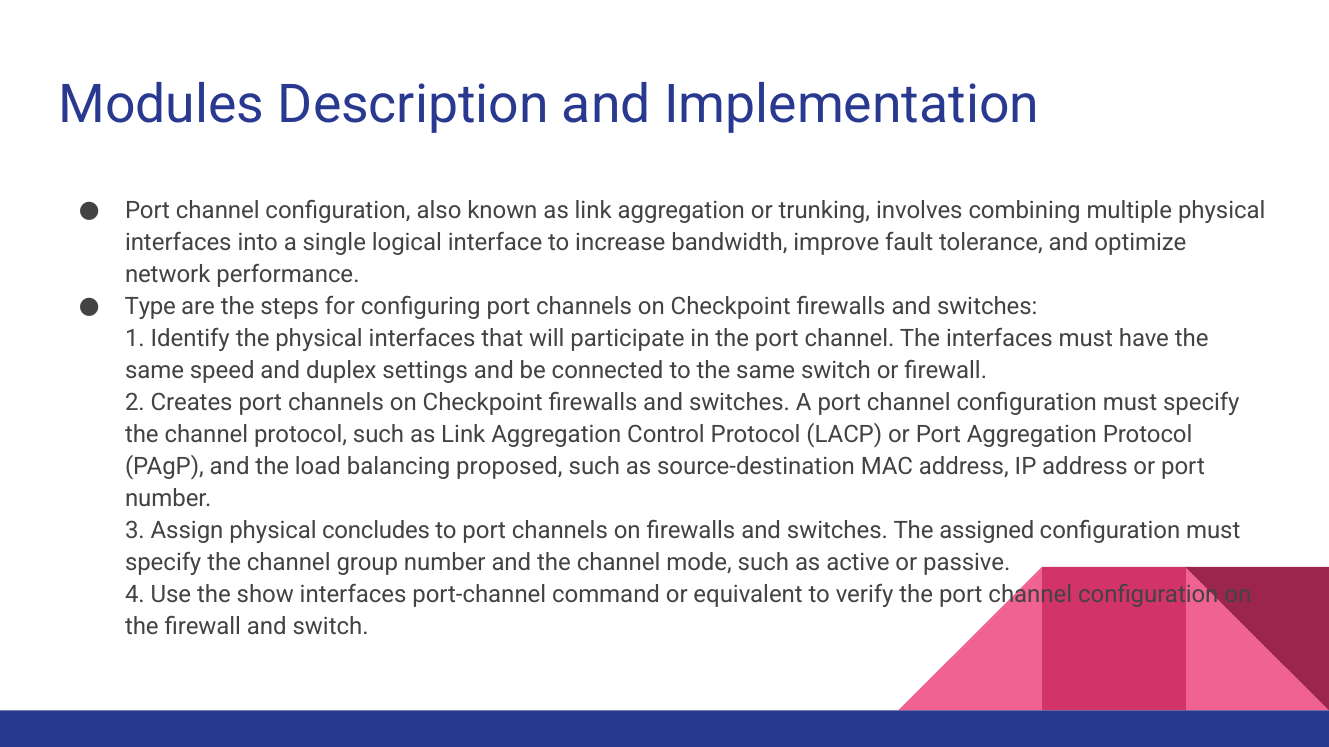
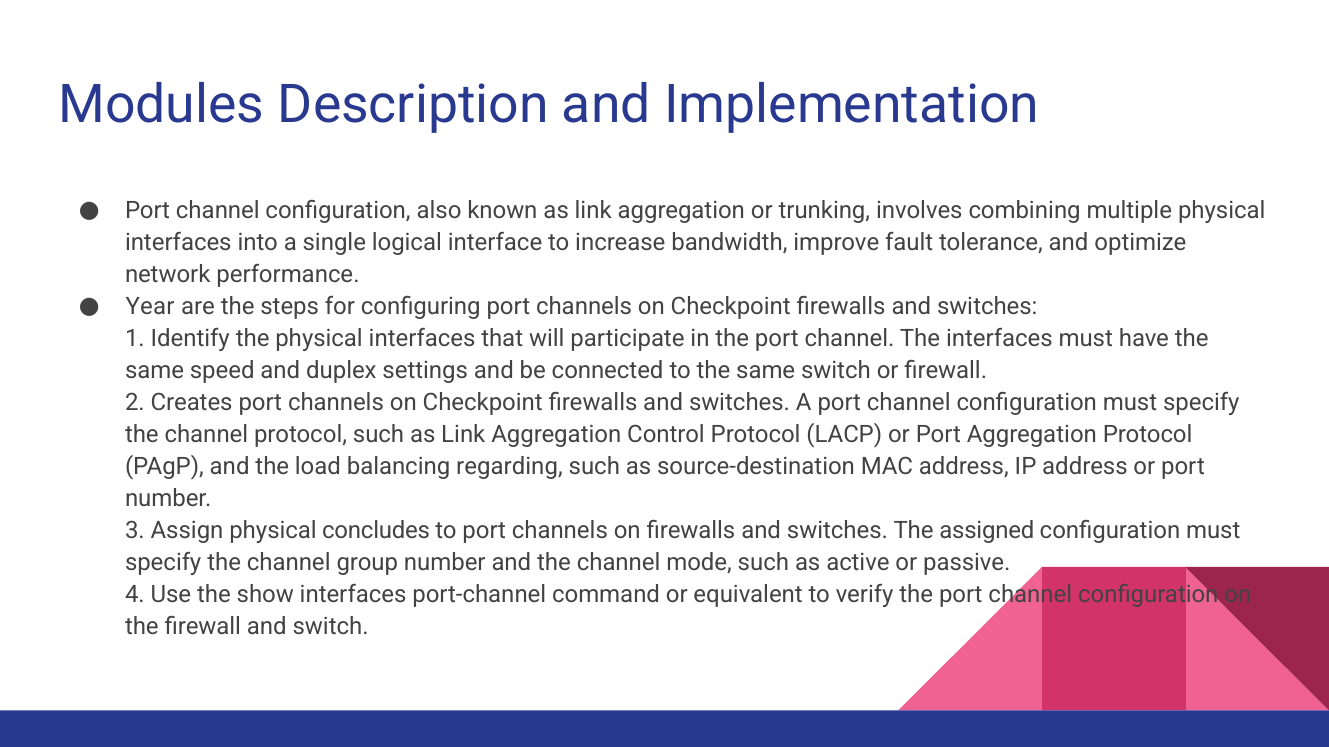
Type: Type -> Year
proposed: proposed -> regarding
